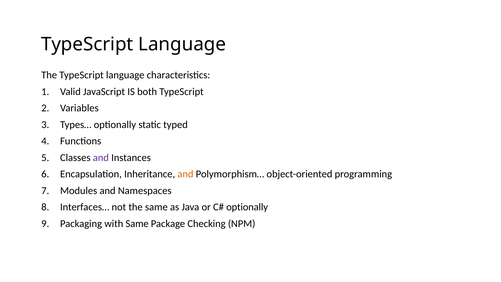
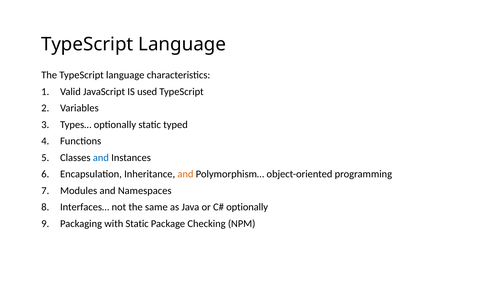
both: both -> used
and at (101, 158) colour: purple -> blue
with Same: Same -> Static
